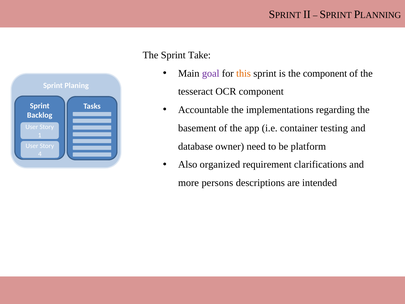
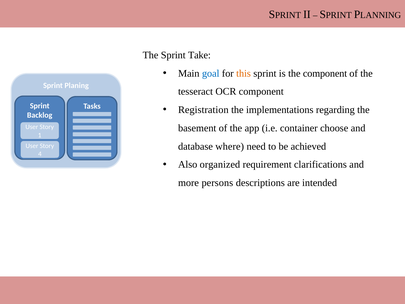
goal colour: purple -> blue
Accountable: Accountable -> Registration
testing: testing -> choose
owner: owner -> where
platform: platform -> achieved
